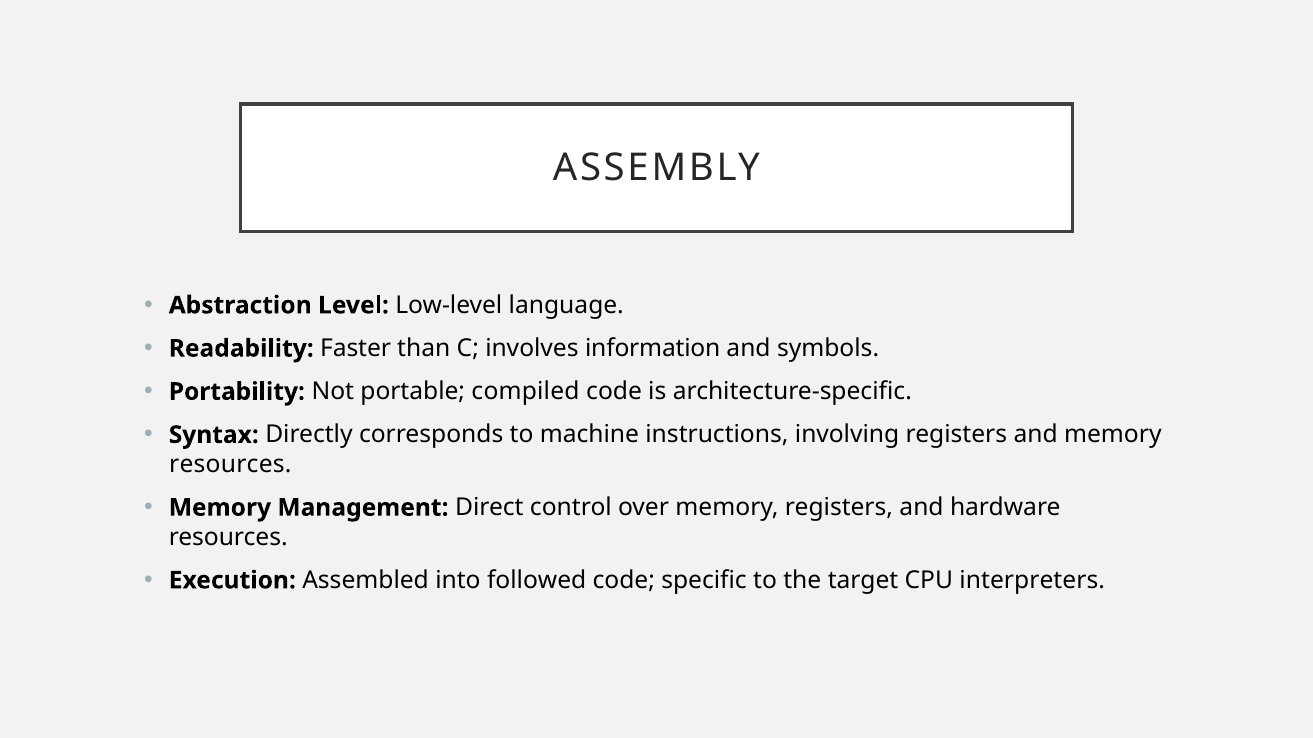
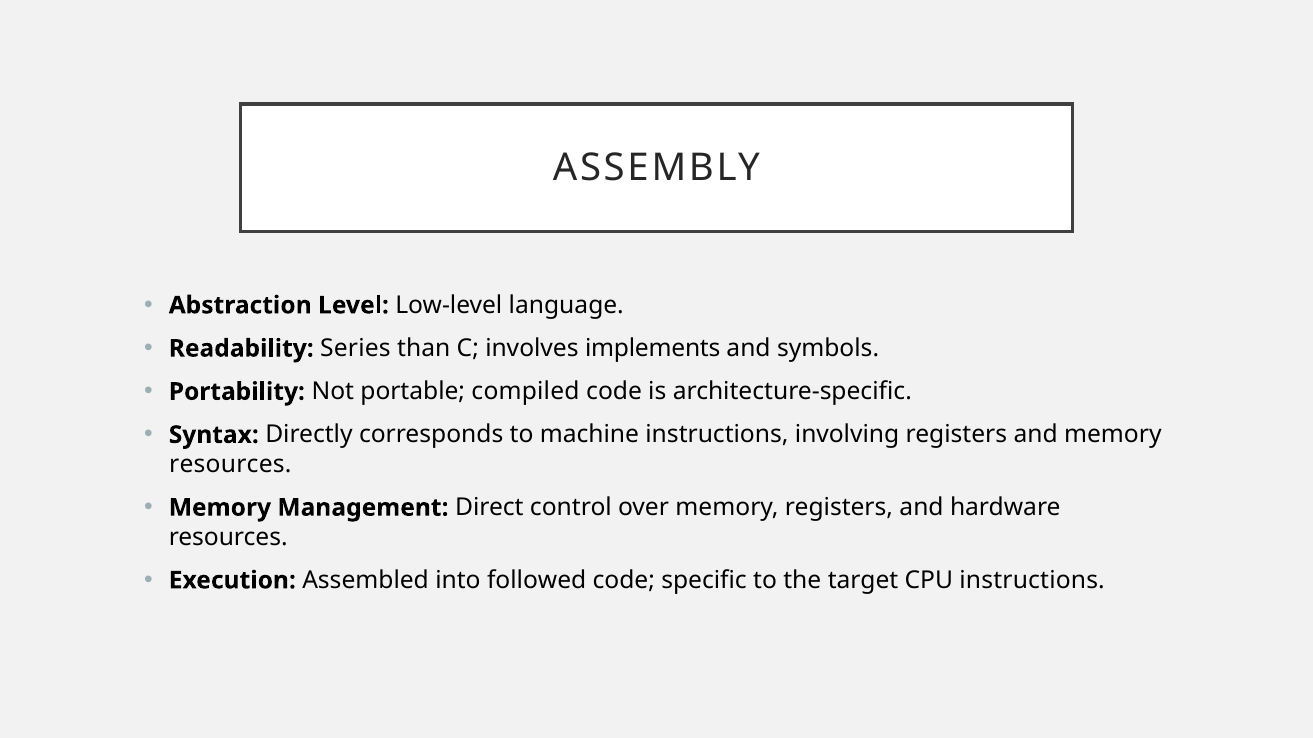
Faster: Faster -> Series
information: information -> implements
CPU interpreters: interpreters -> instructions
